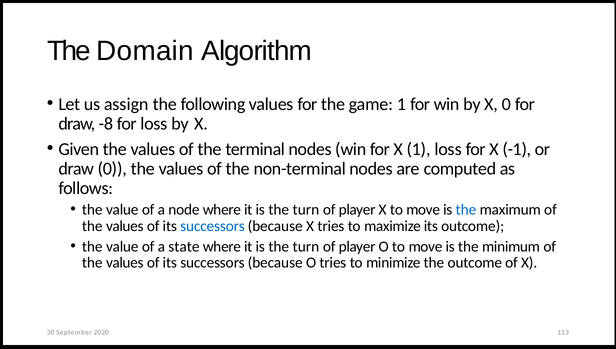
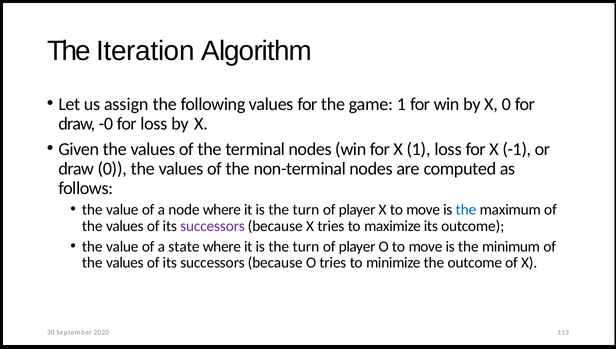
Domain: Domain -> Iteration
-8: -8 -> -0
successors at (213, 226) colour: blue -> purple
